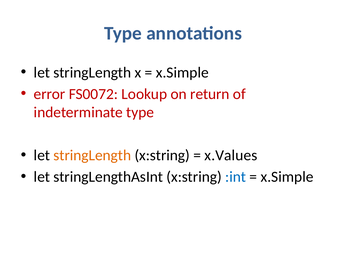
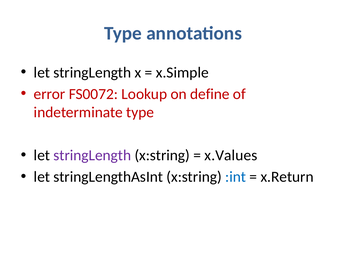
return: return -> define
stringLength at (92, 156) colour: orange -> purple
x.Simple at (287, 177): x.Simple -> x.Return
